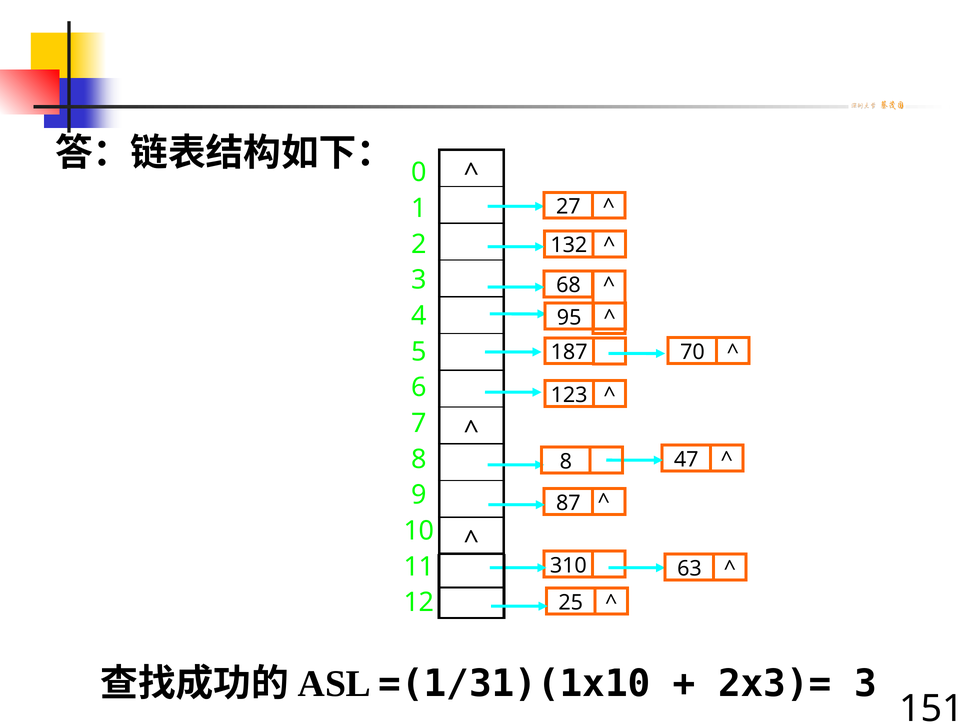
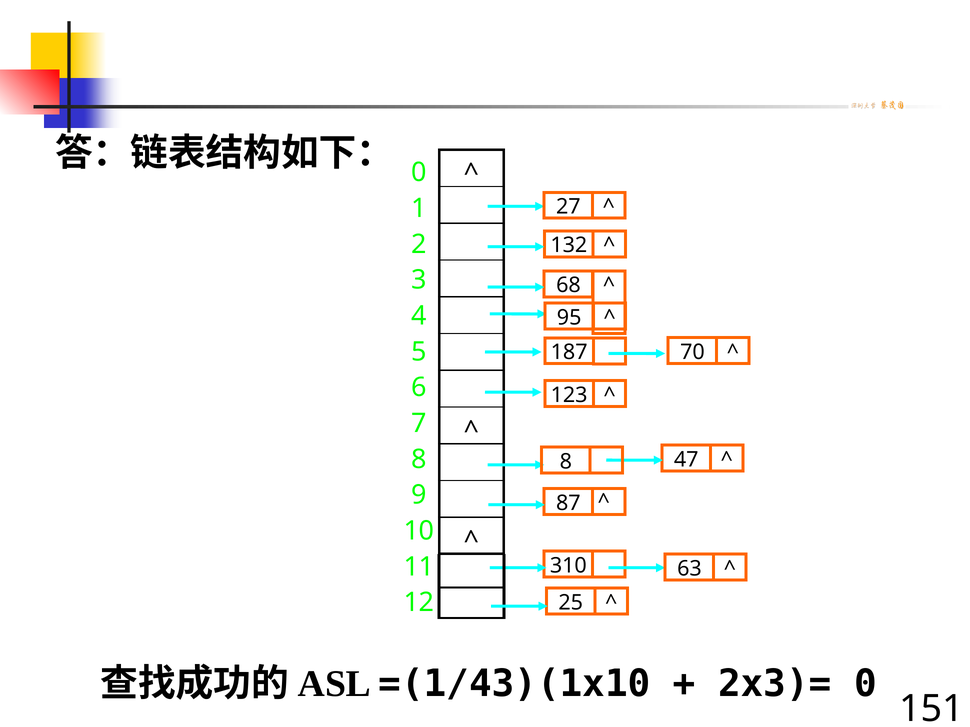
=(1/31)(1x10: =(1/31)(1x10 -> =(1/43)(1x10
2x3)= 3: 3 -> 0
